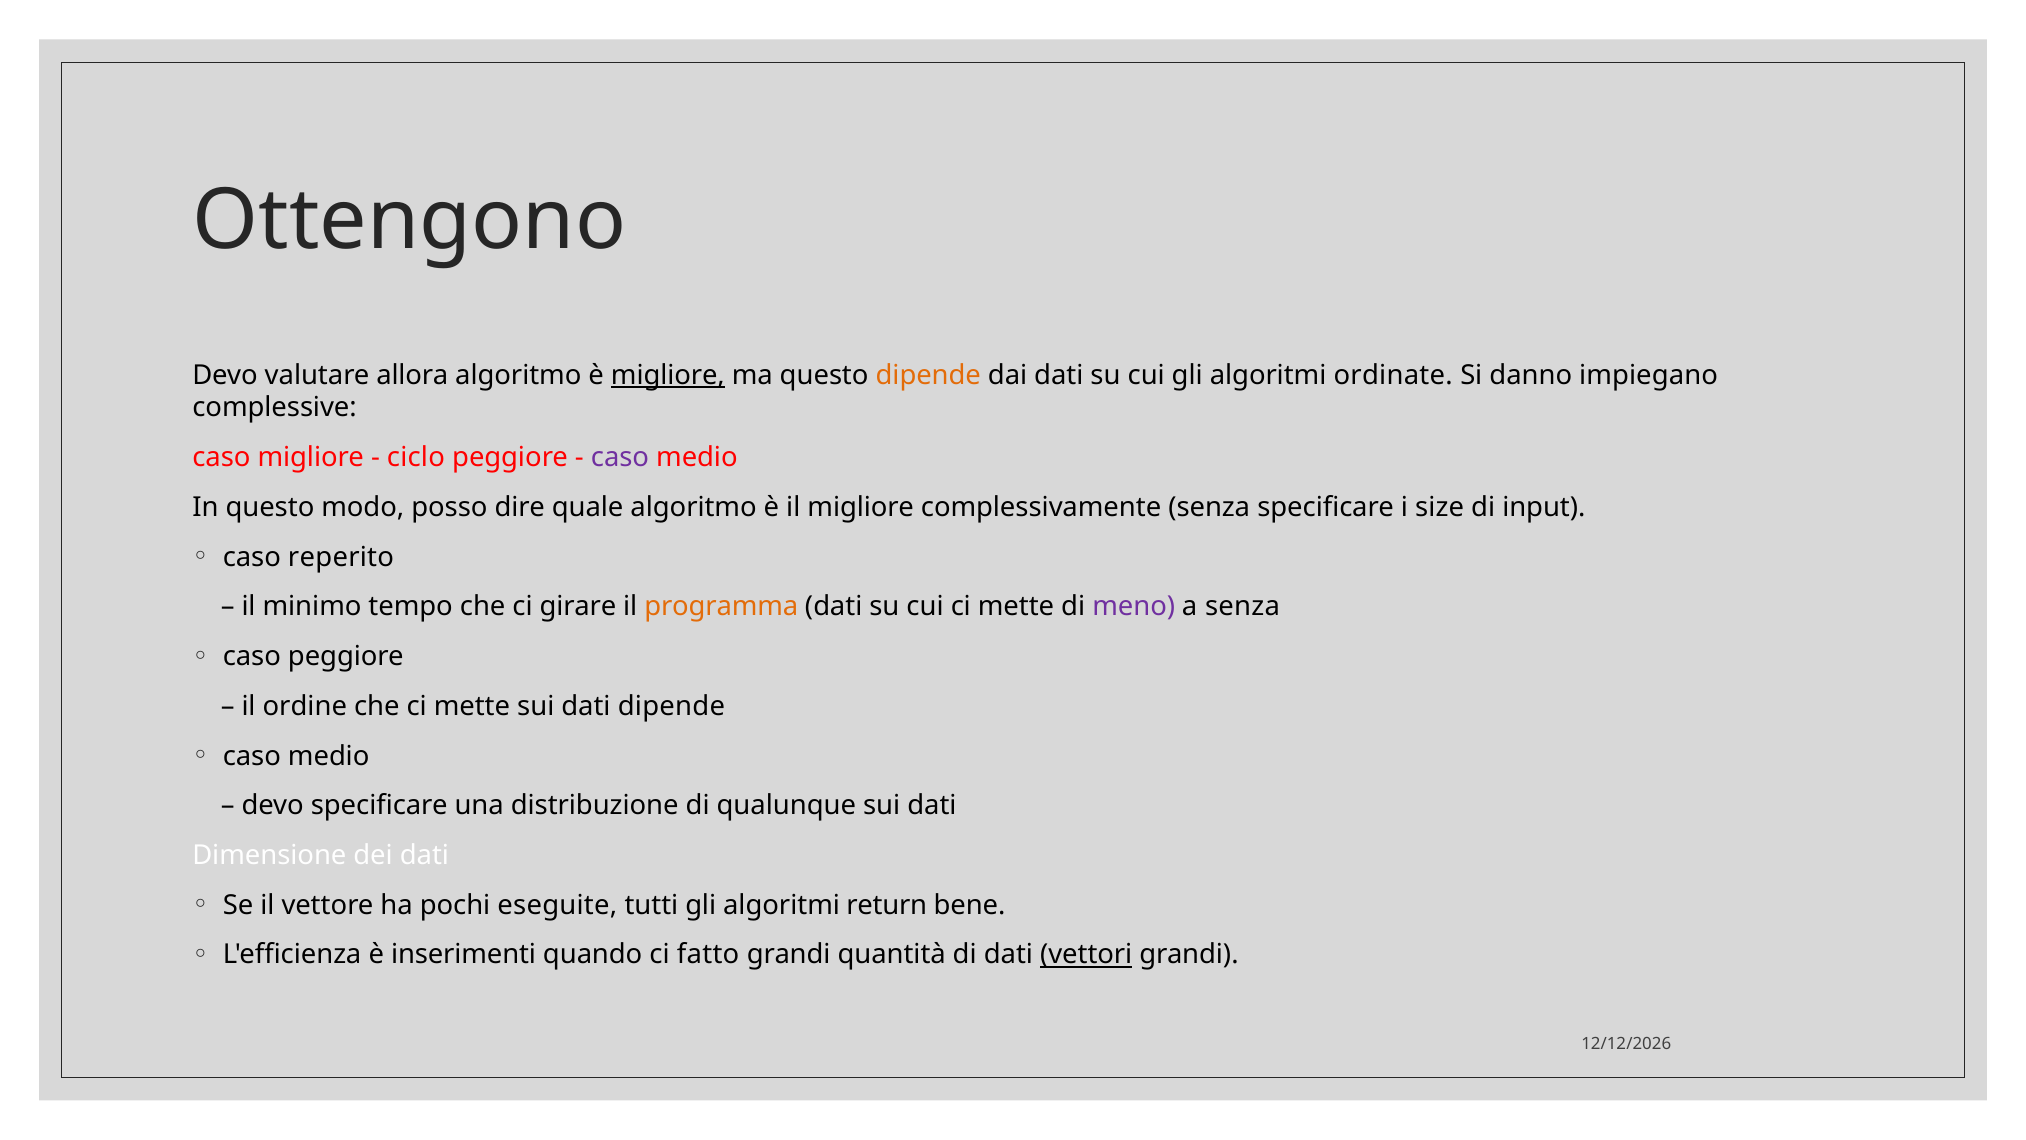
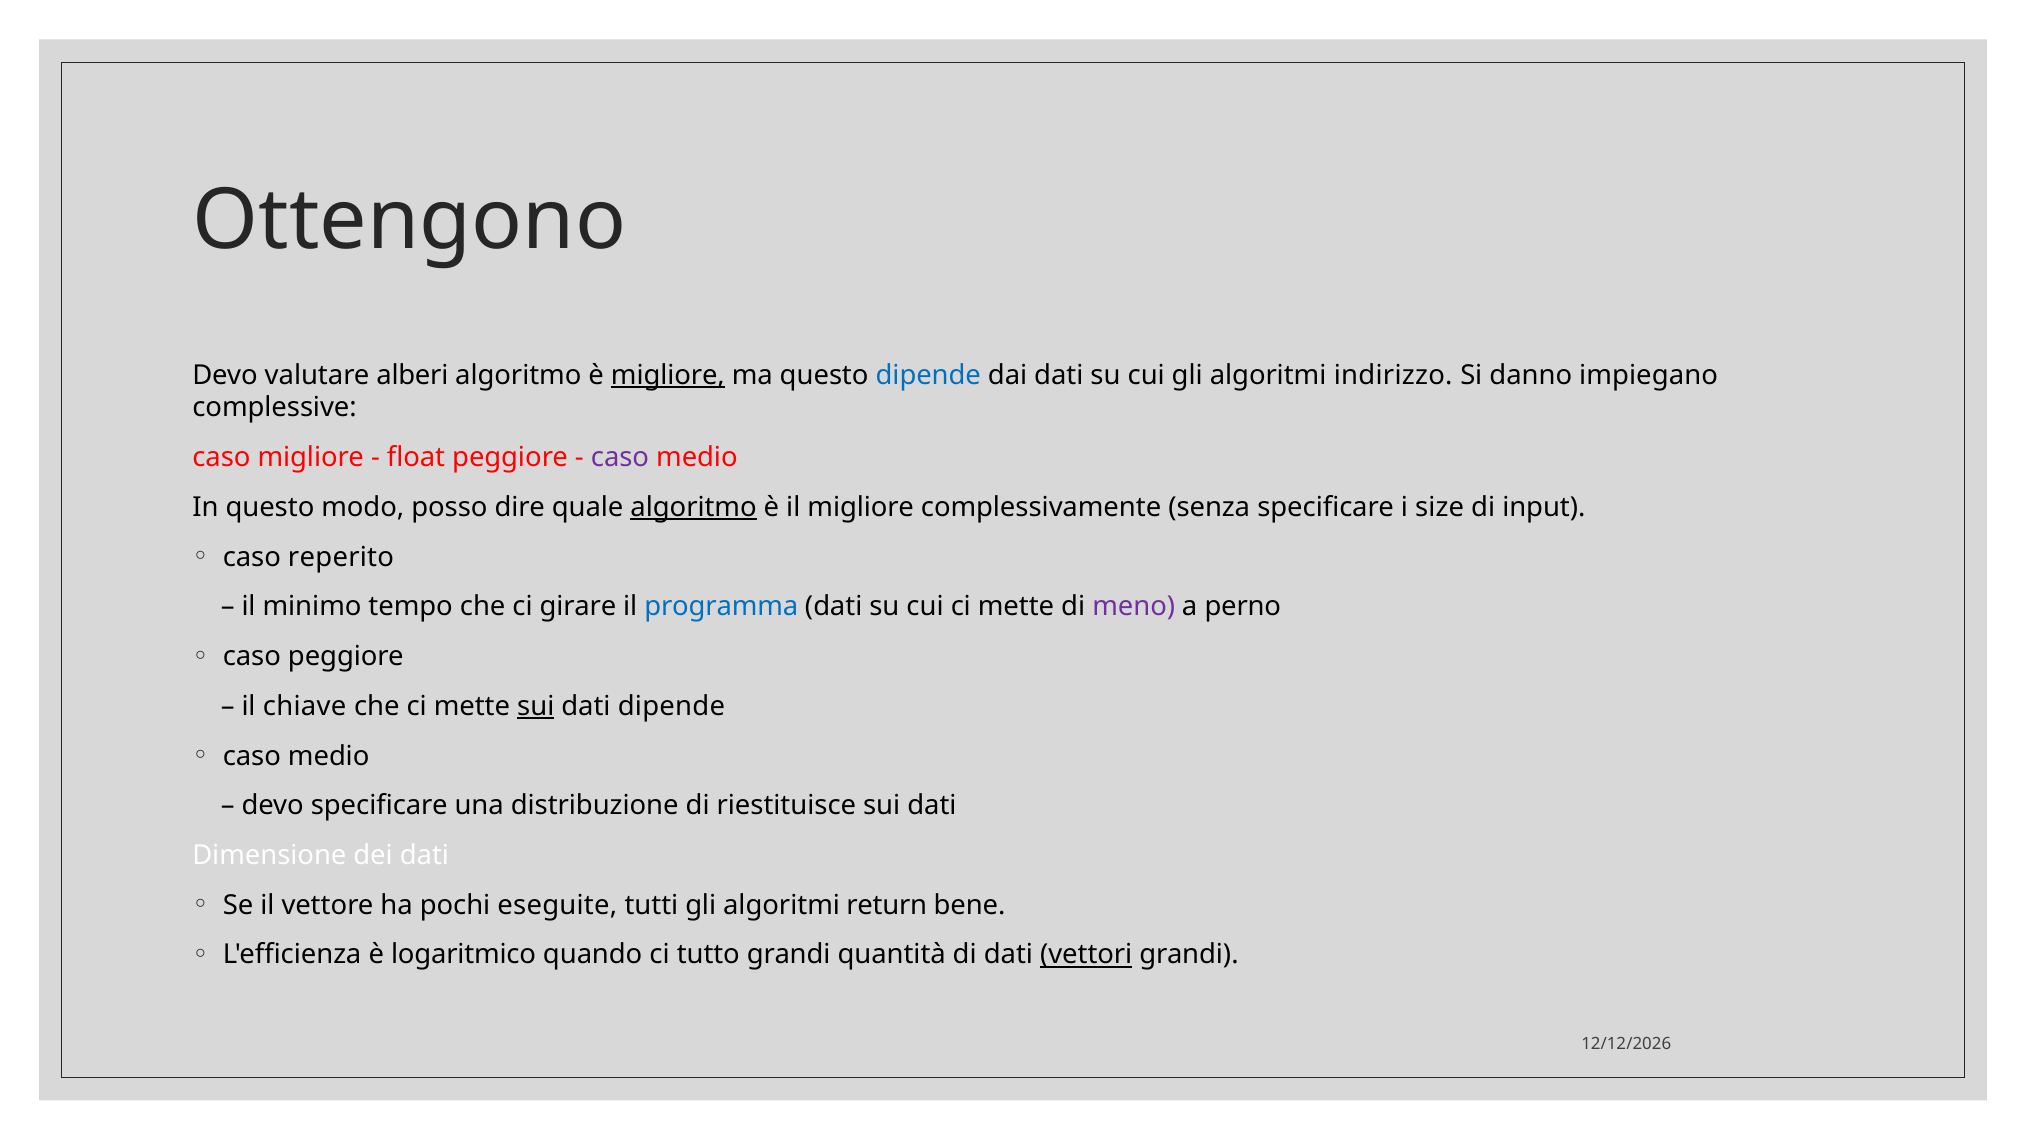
allora: allora -> alberi
dipende at (928, 375) colour: orange -> blue
ordinate: ordinate -> indirizzo
ciclo: ciclo -> float
algoritmo at (694, 507) underline: none -> present
programma colour: orange -> blue
a senza: senza -> perno
ordine: ordine -> chiave
sui at (536, 706) underline: none -> present
qualunque: qualunque -> riestituisce
inserimenti: inserimenti -> logaritmico
fatto: fatto -> tutto
